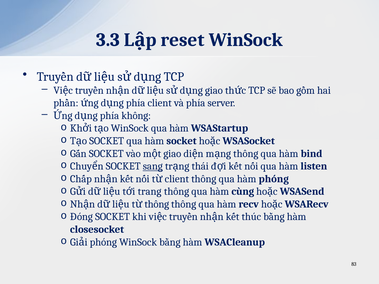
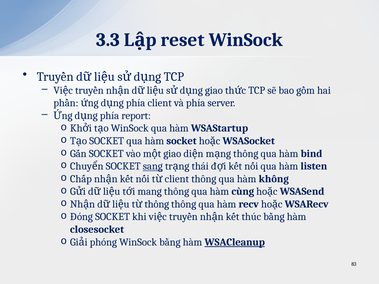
không: không -> report
phóng at (274, 179): phóng -> không
trang: trang -> mang
WSACleanup underline: none -> present
